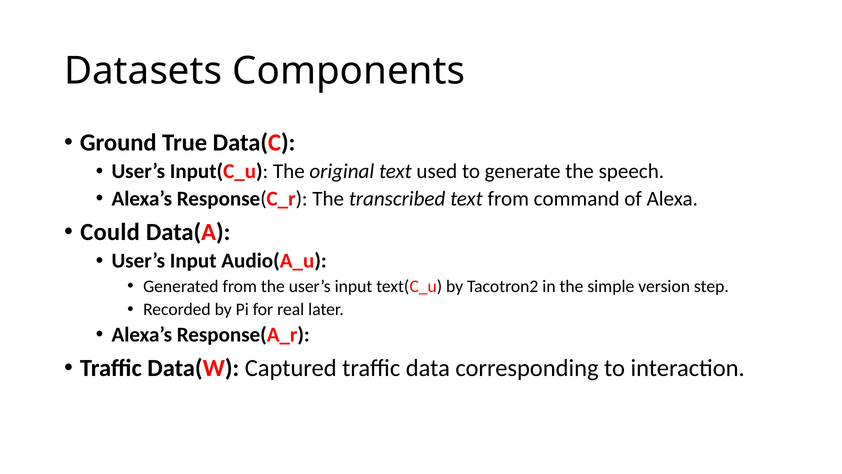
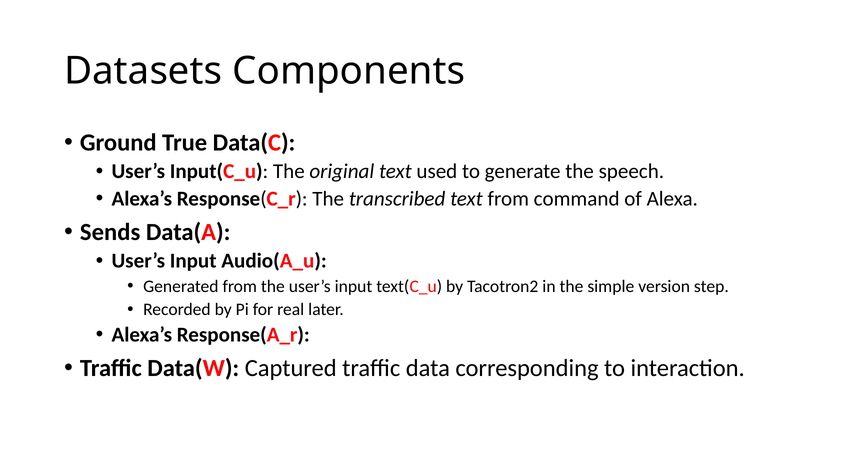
Could: Could -> Sends
